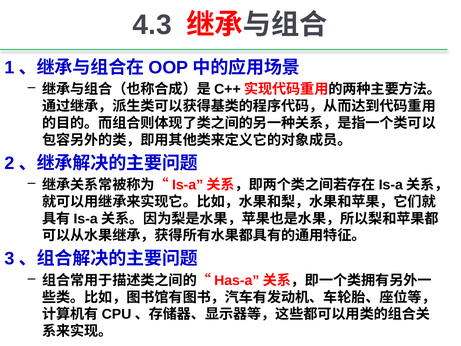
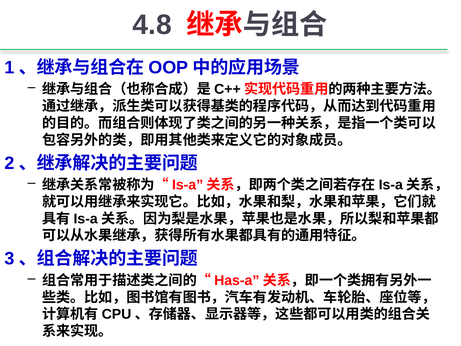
4.3: 4.3 -> 4.8
